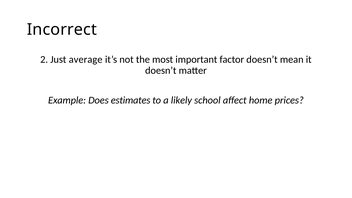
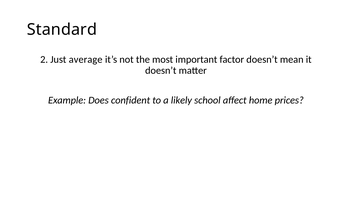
Incorrect: Incorrect -> Standard
estimates: estimates -> confident
